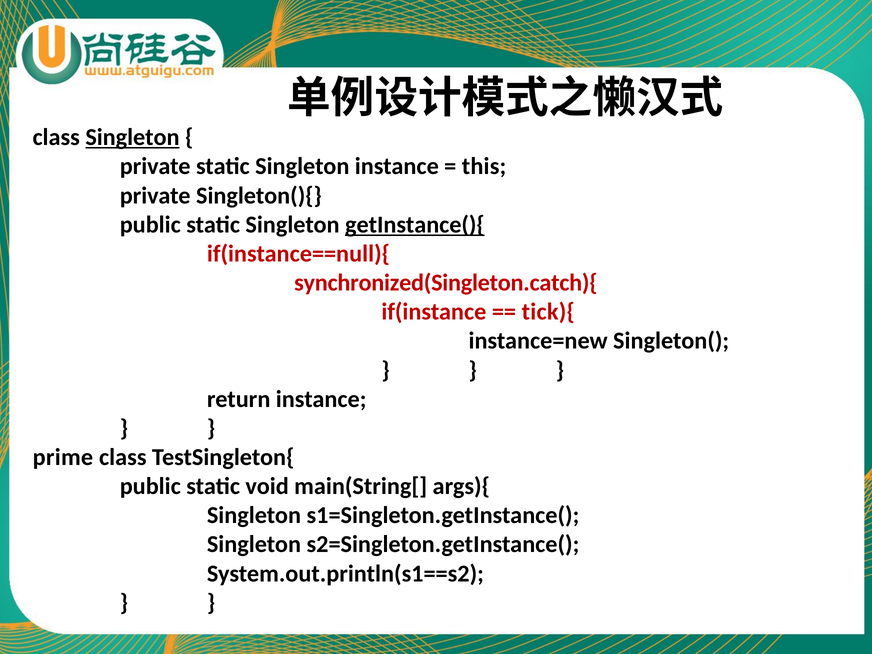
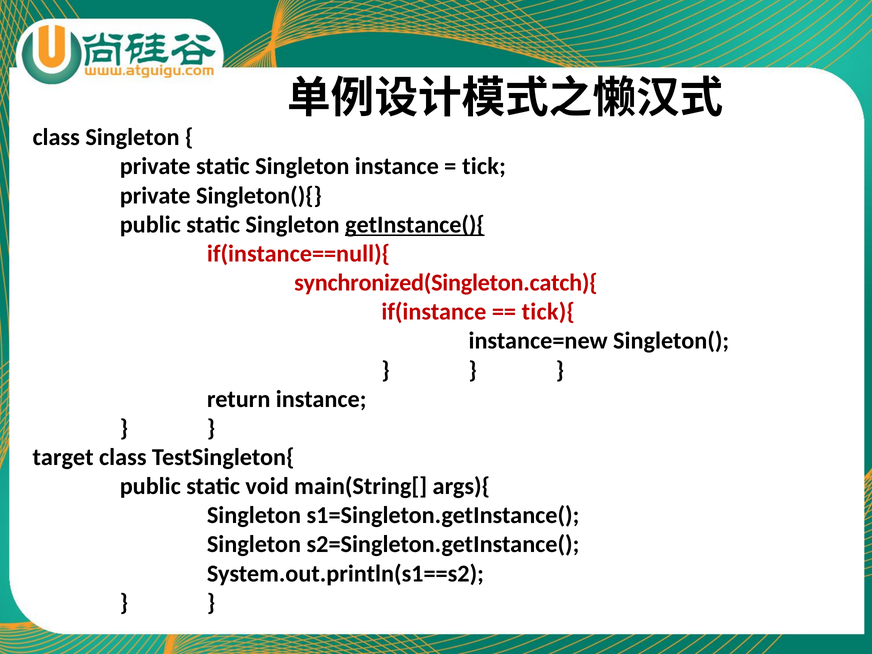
Singleton at (133, 137) underline: present -> none
this: this -> tick
prime: prime -> target
